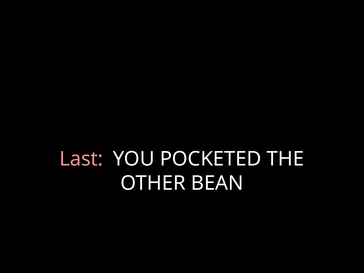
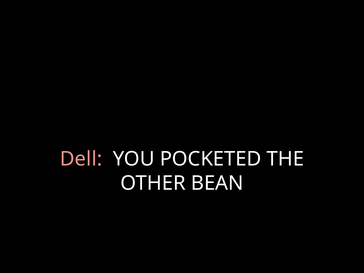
Last: Last -> Dell
